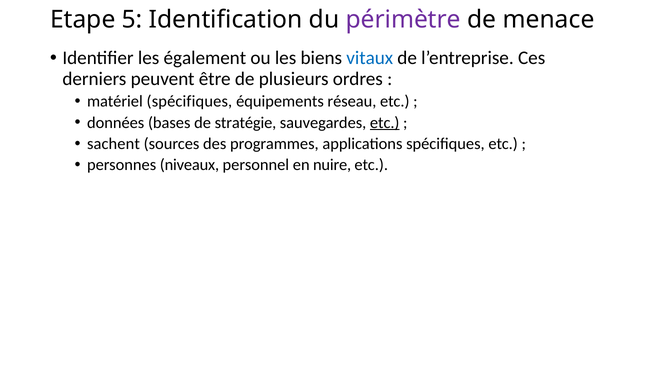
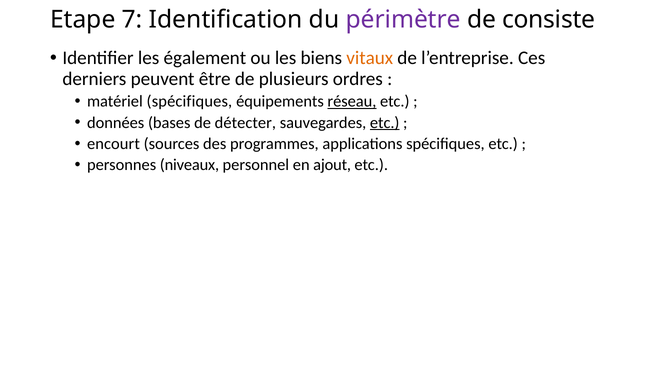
5: 5 -> 7
menace: menace -> consiste
vitaux colour: blue -> orange
réseau underline: none -> present
stratégie: stratégie -> détecter
sachent: sachent -> encourt
nuire: nuire -> ajout
